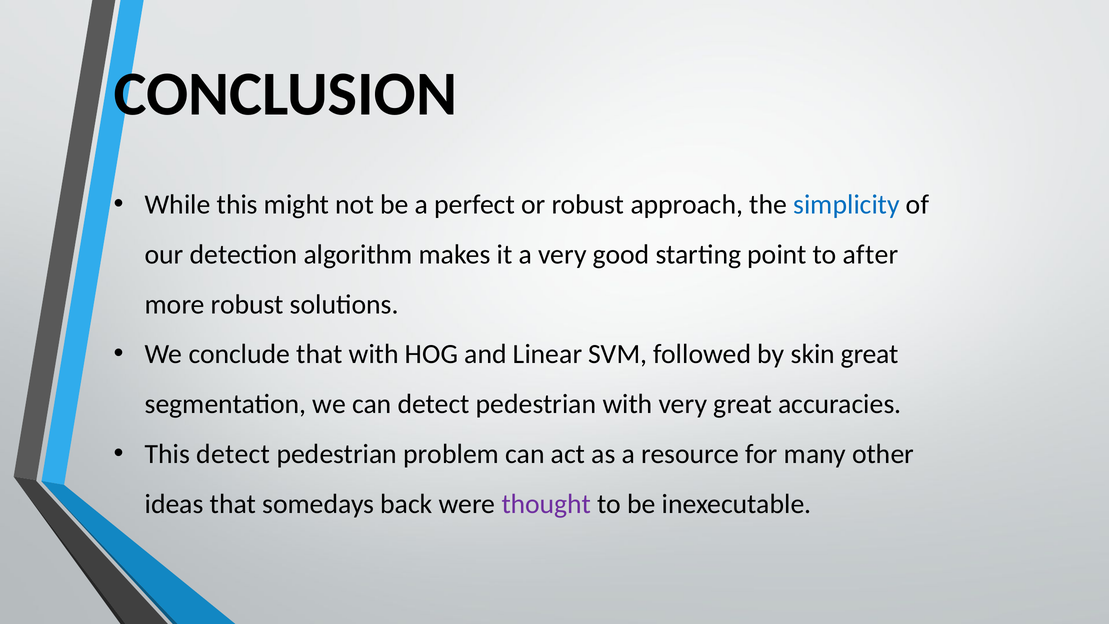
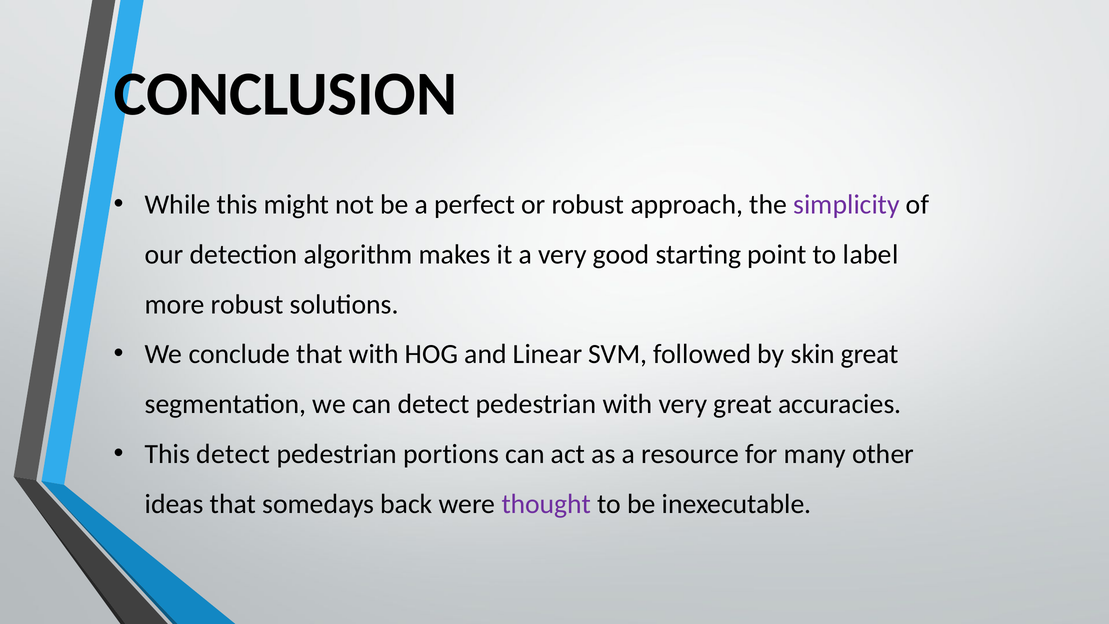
simplicity colour: blue -> purple
after: after -> label
problem: problem -> portions
